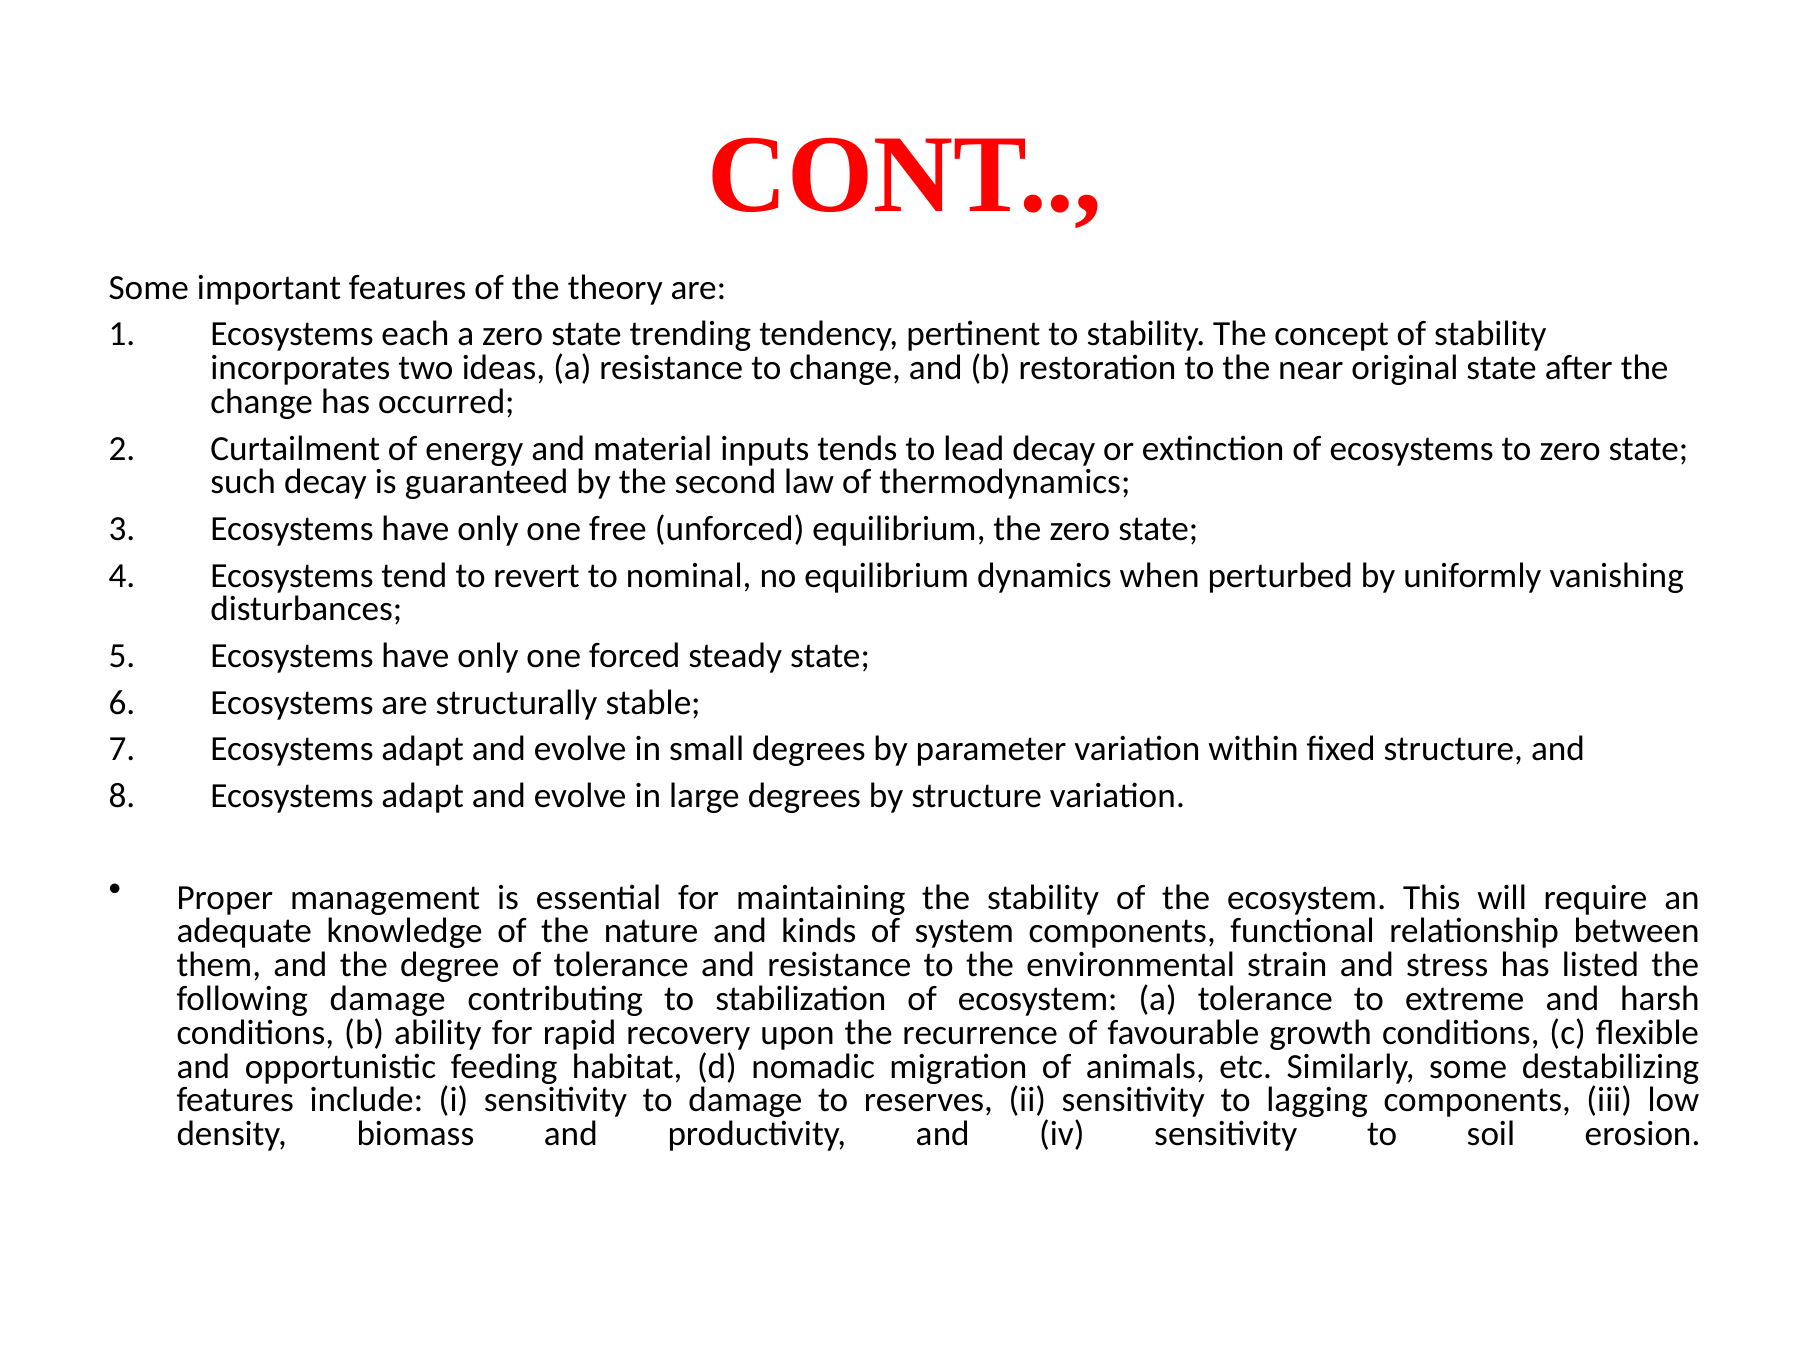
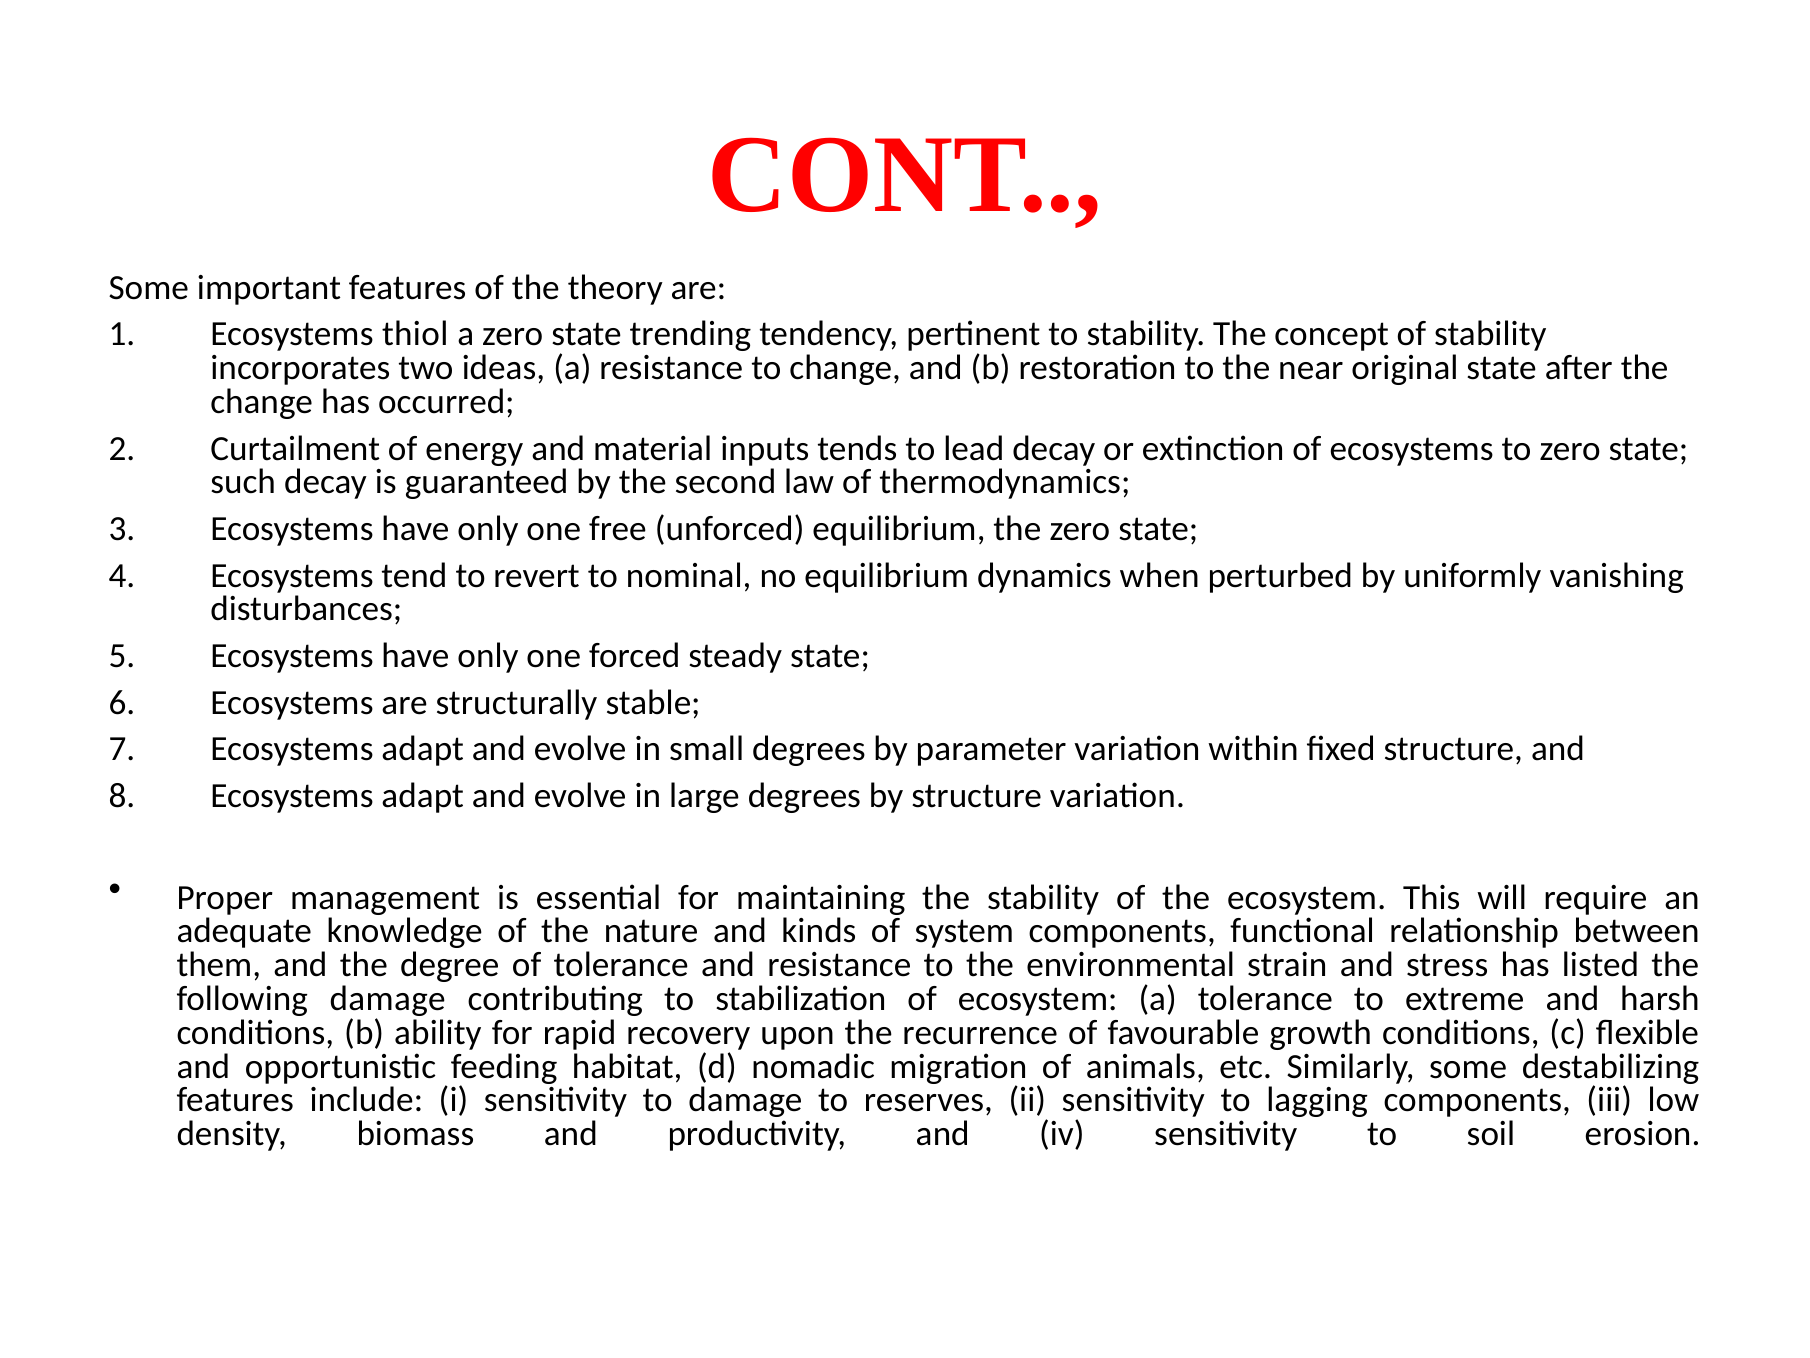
each: each -> thiol
